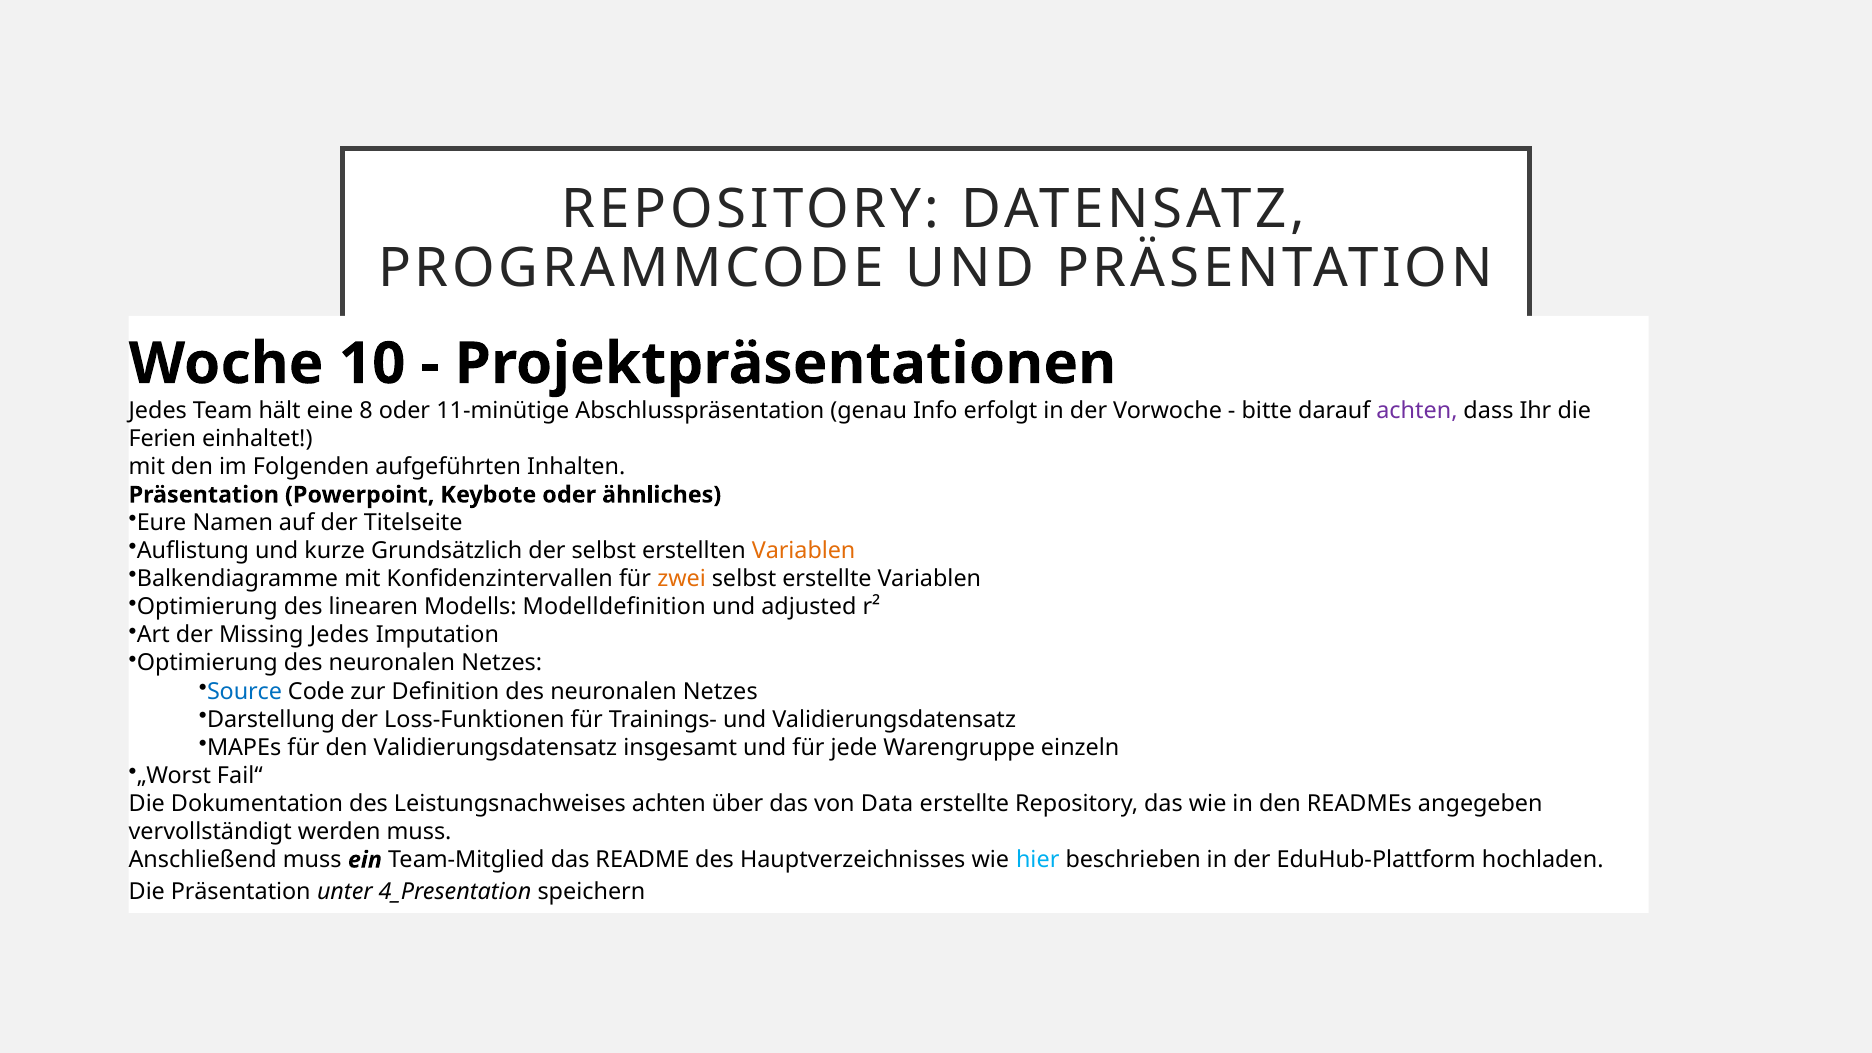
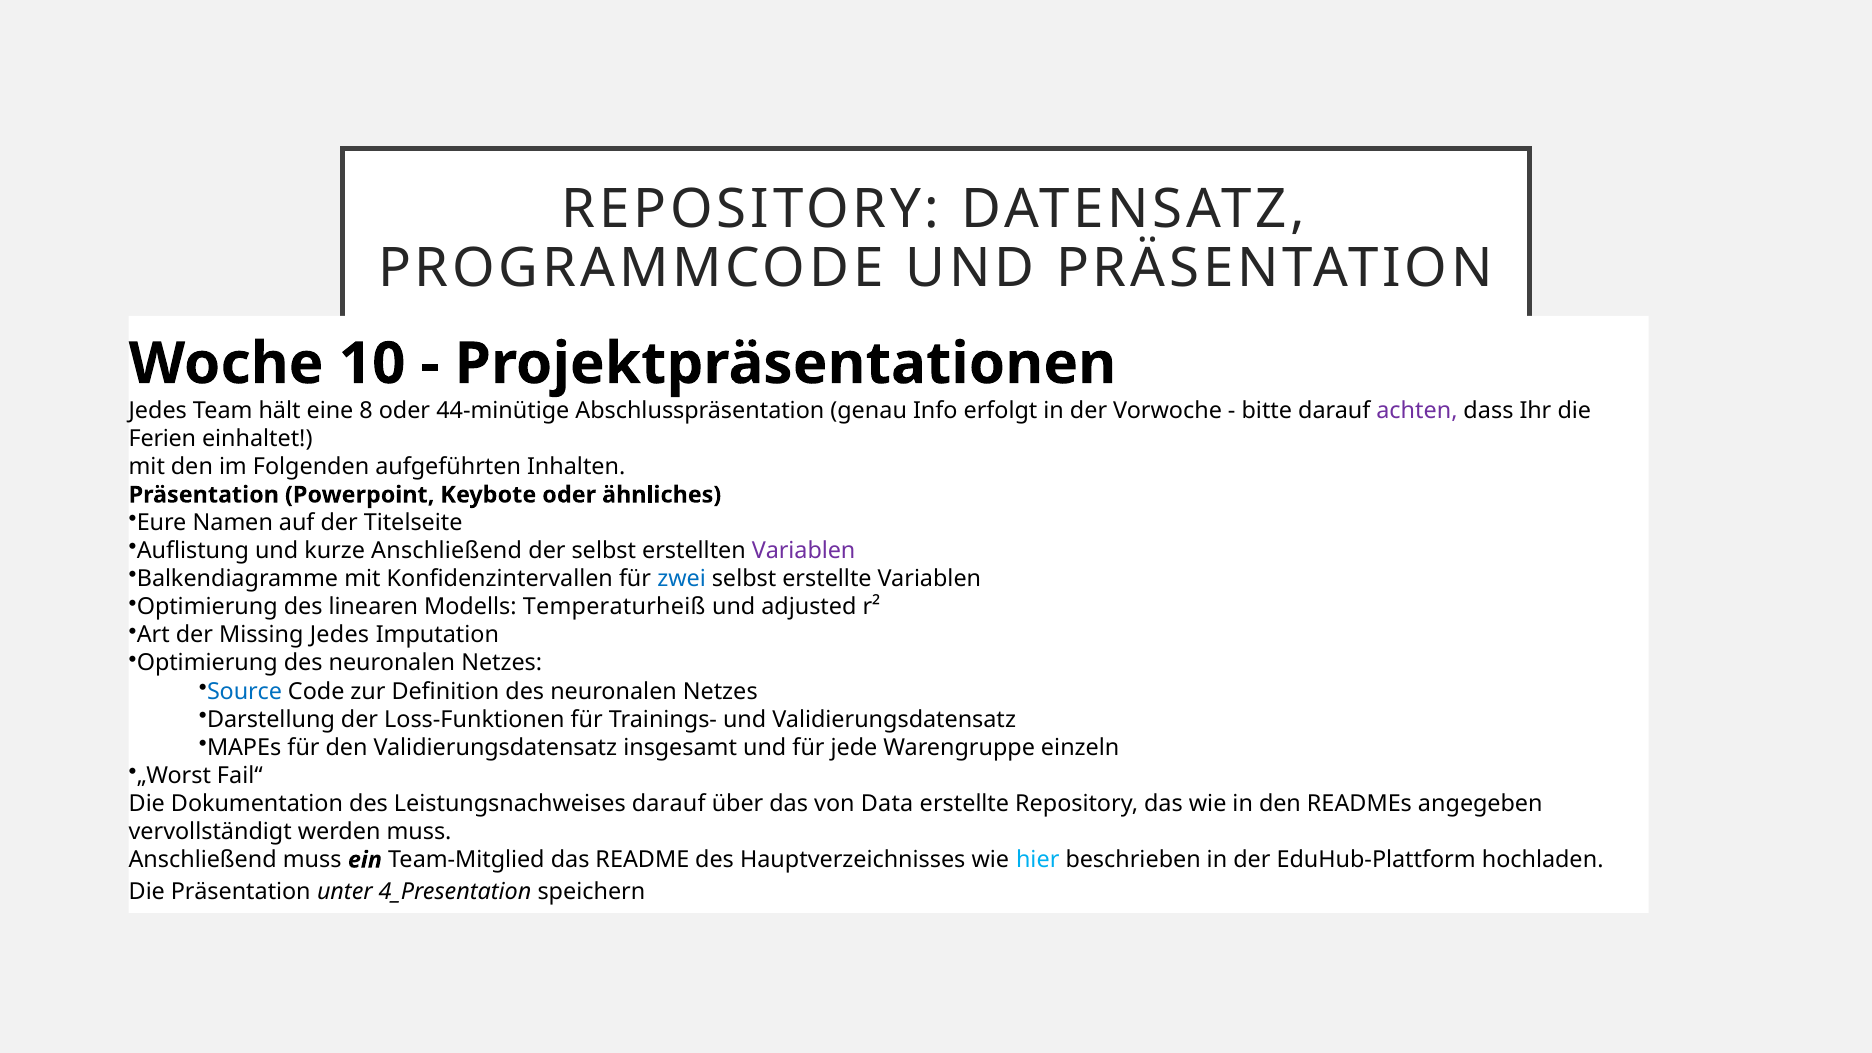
11-minütige: 11-minütige -> 44-minütige
kurze Grundsätzlich: Grundsätzlich -> Anschließend
Variablen at (804, 551) colour: orange -> purple
zwei colour: orange -> blue
Modelldefinition: Modelldefinition -> Temperaturheiß
Leistungsnachweises achten: achten -> darauf
